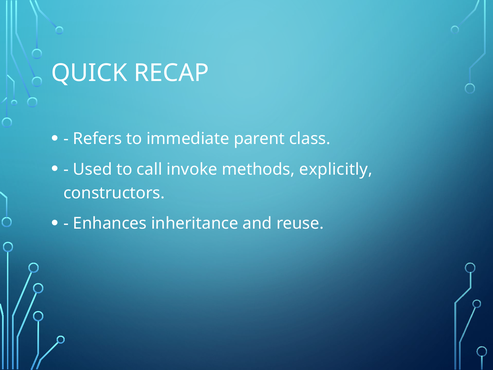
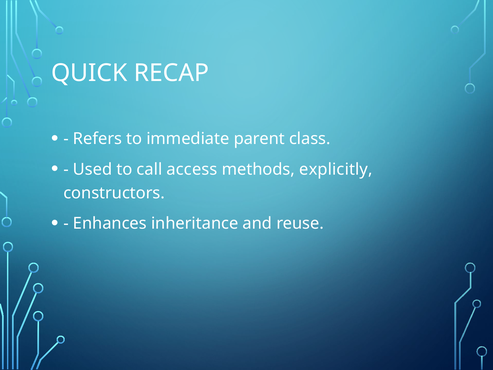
invoke: invoke -> access
